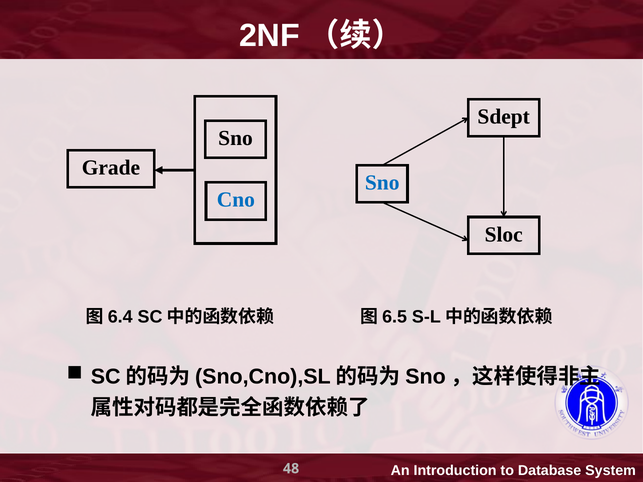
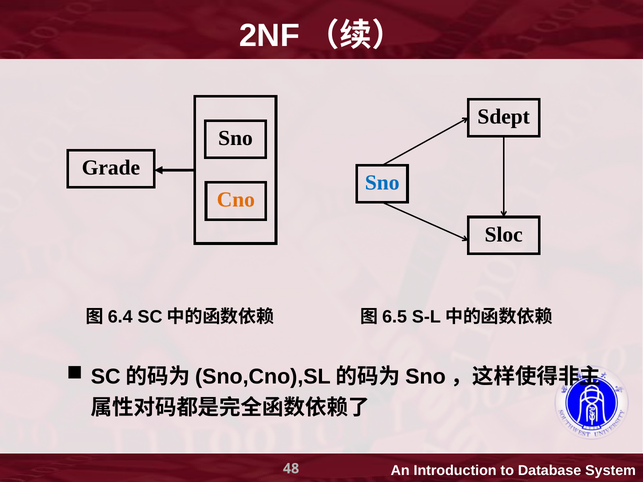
Cno colour: blue -> orange
